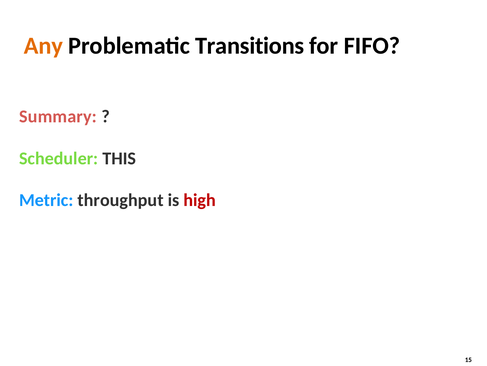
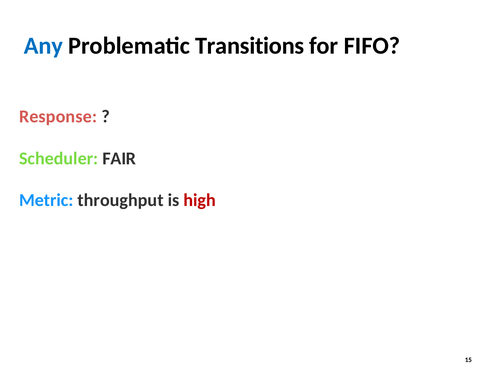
Any colour: orange -> blue
Summary: Summary -> Response
THIS: THIS -> FAIR
